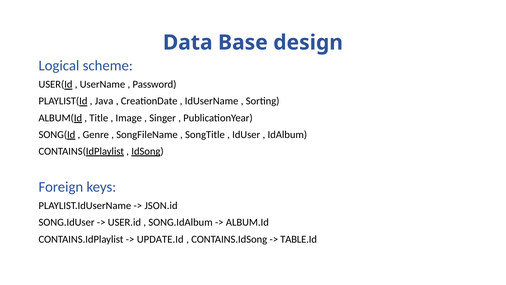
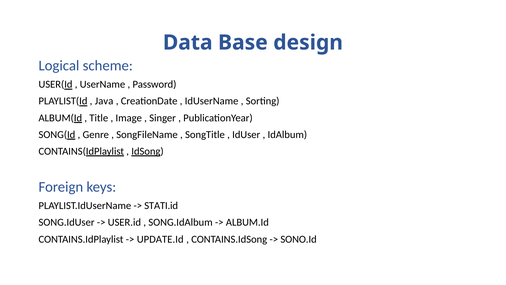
JSON.id: JSON.id -> STATI.id
TABLE.Id: TABLE.Id -> SONO.Id
